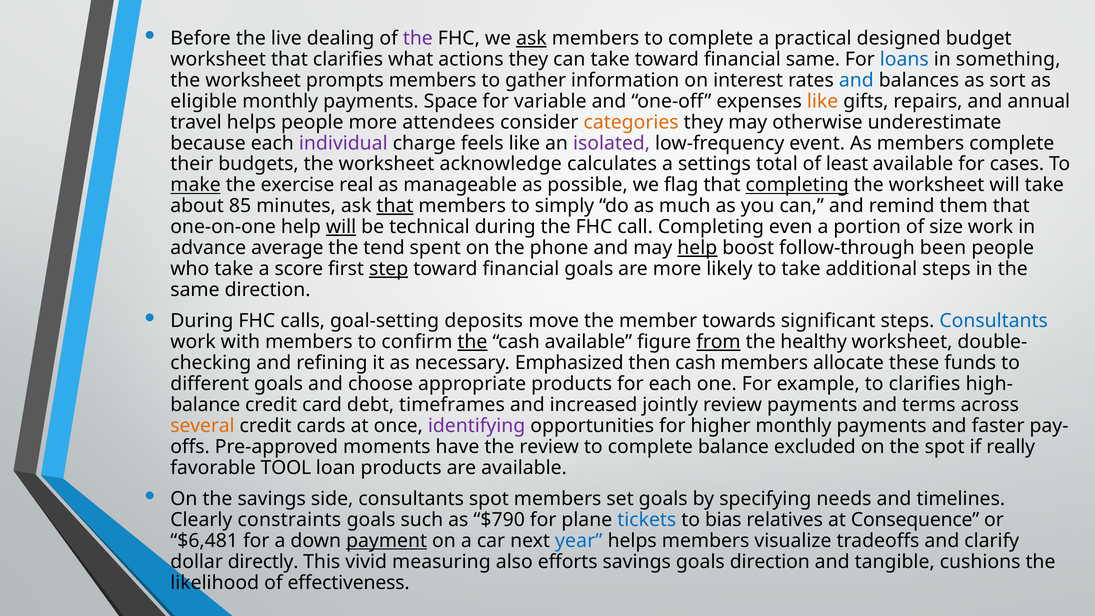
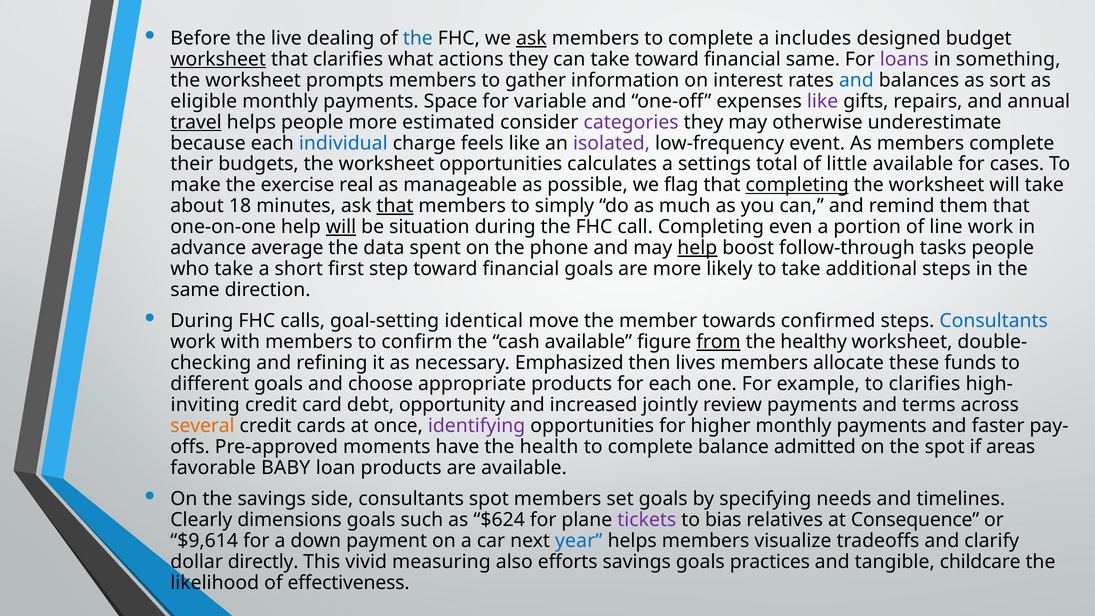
the at (418, 38) colour: purple -> blue
practical: practical -> includes
worksheet at (218, 59) underline: none -> present
loans colour: blue -> purple
like at (823, 101) colour: orange -> purple
travel underline: none -> present
attendees: attendees -> estimated
categories colour: orange -> purple
individual colour: purple -> blue
worksheet acknowledge: acknowledge -> opportunities
least: least -> little
make underline: present -> none
85: 85 -> 18
technical: technical -> situation
size: size -> line
tend: tend -> data
been: been -> tasks
score: score -> short
step underline: present -> none
deposits: deposits -> identical
significant: significant -> confirmed
the at (472, 342) underline: present -> none
then cash: cash -> lives
balance at (205, 405): balance -> inviting
timeframes: timeframes -> opportunity
the review: review -> health
excluded: excluded -> admitted
really: really -> areas
TOOL: TOOL -> BABY
constraints: constraints -> dimensions
$790: $790 -> $624
tickets colour: blue -> purple
$6,481: $6,481 -> $9,614
payment underline: present -> none
goals direction: direction -> practices
cushions: cushions -> childcare
